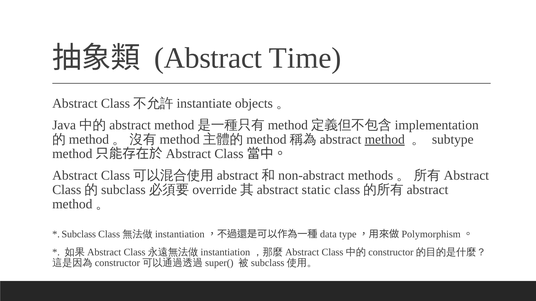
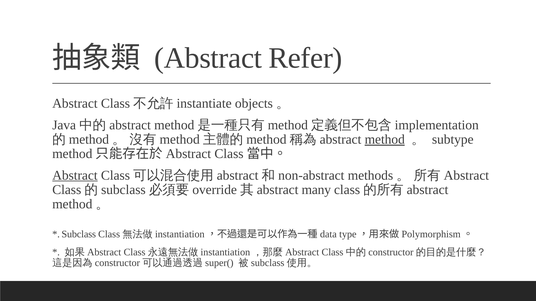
Time: Time -> Refer
Abstract at (75, 176) underline: none -> present
static: static -> many
